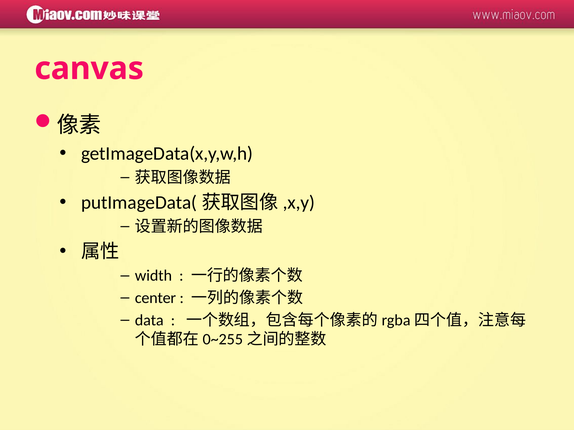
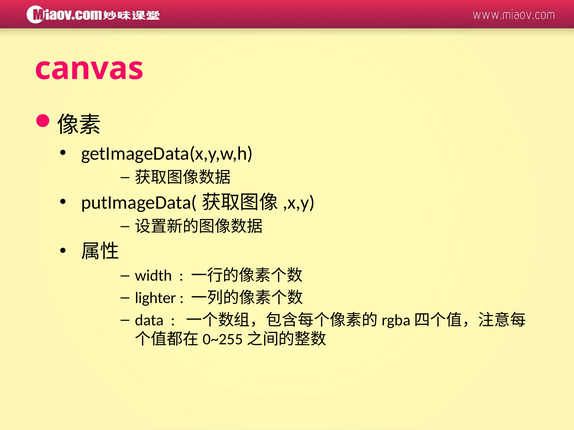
center: center -> lighter
